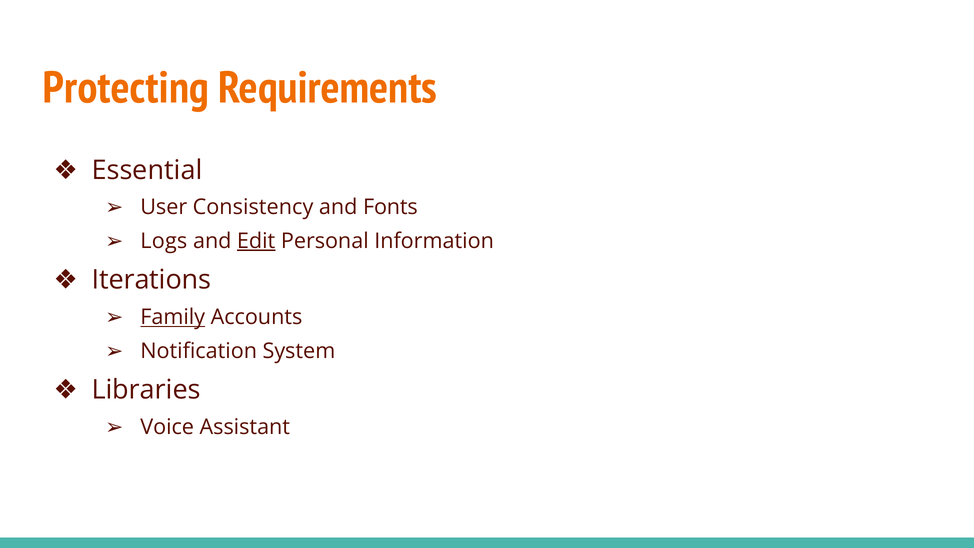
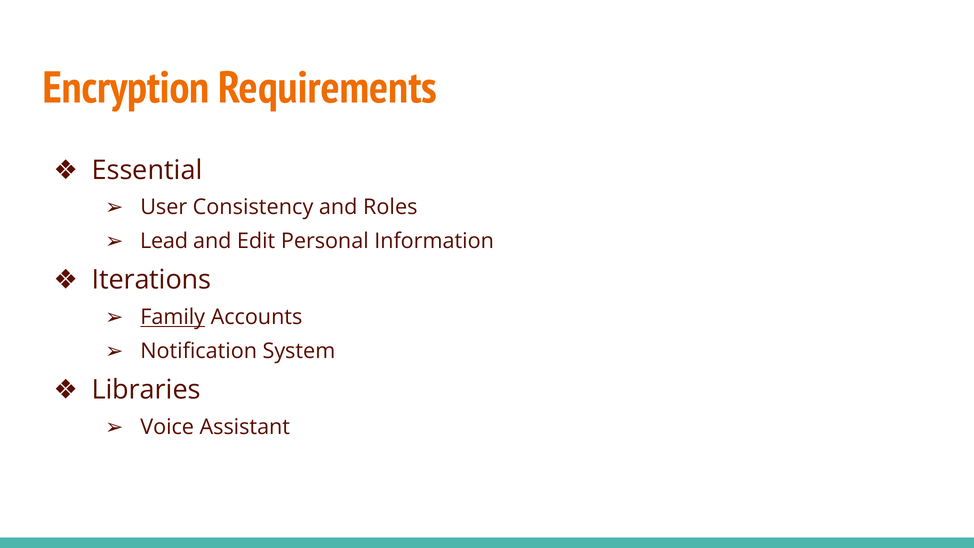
Protecting: Protecting -> Encryption
Fonts: Fonts -> Roles
Logs: Logs -> Lead
Edit underline: present -> none
